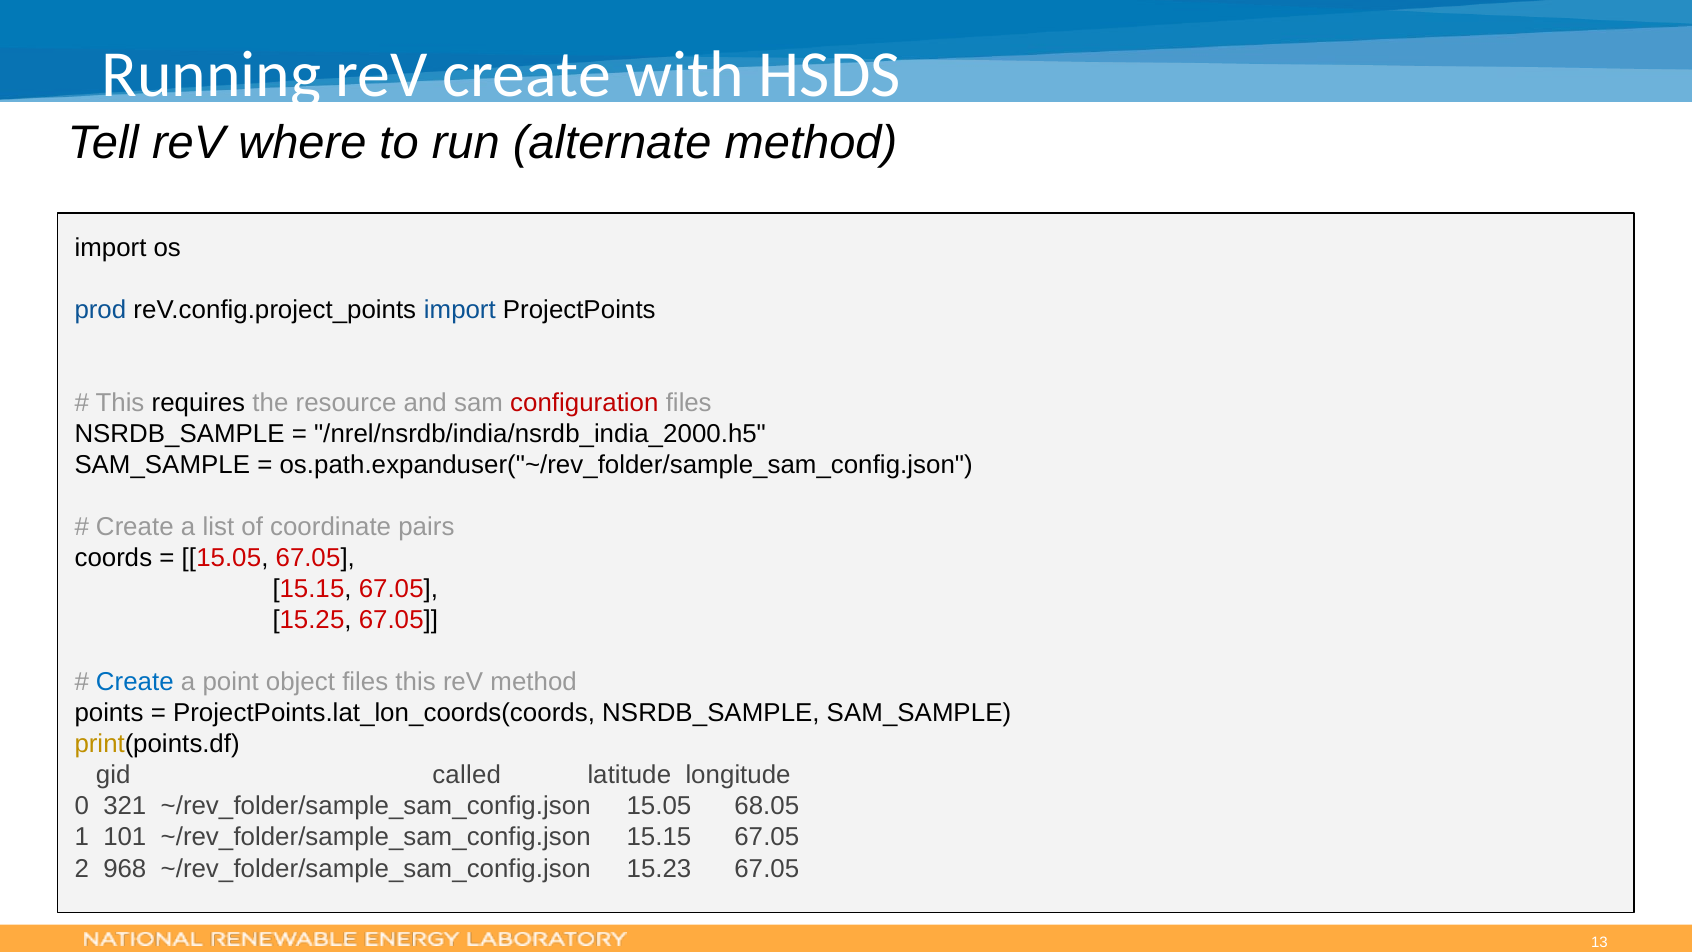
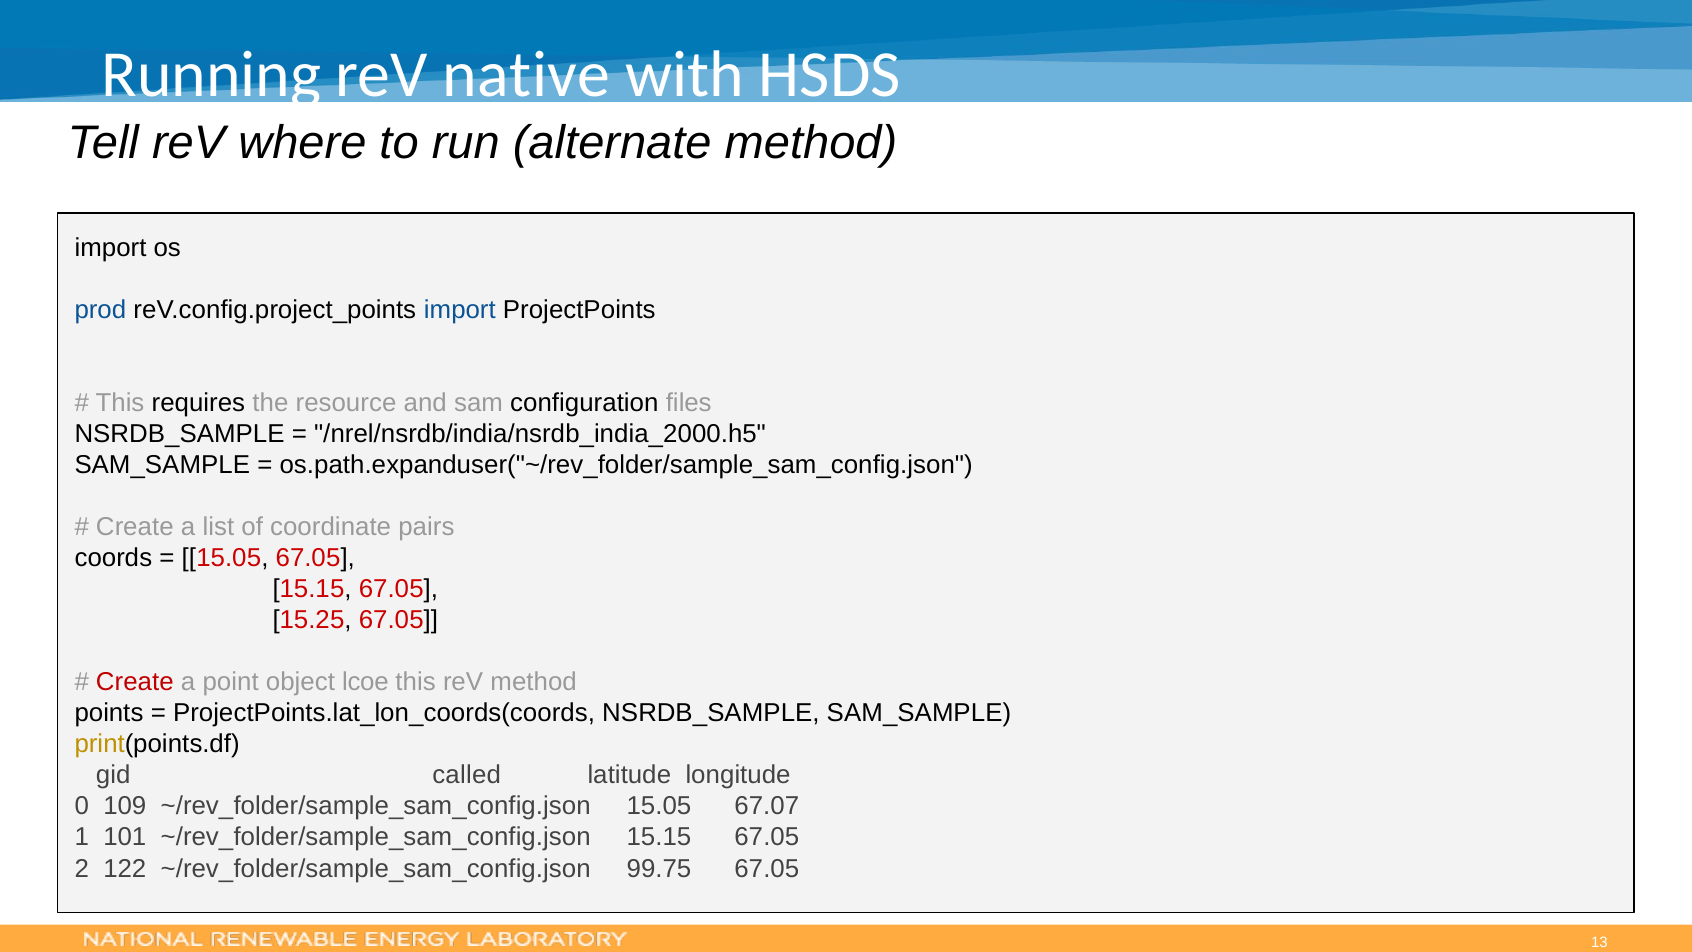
reV create: create -> native
configuration colour: red -> black
Create at (135, 682) colour: blue -> red
object files: files -> lcoe
321: 321 -> 109
68.05: 68.05 -> 67.07
968: 968 -> 122
15.23: 15.23 -> 99.75
